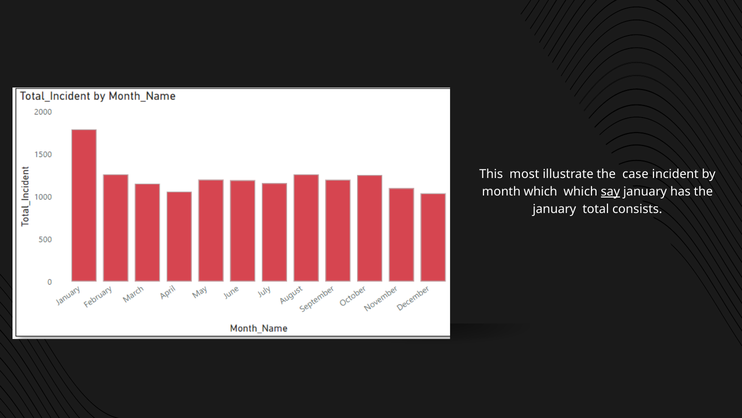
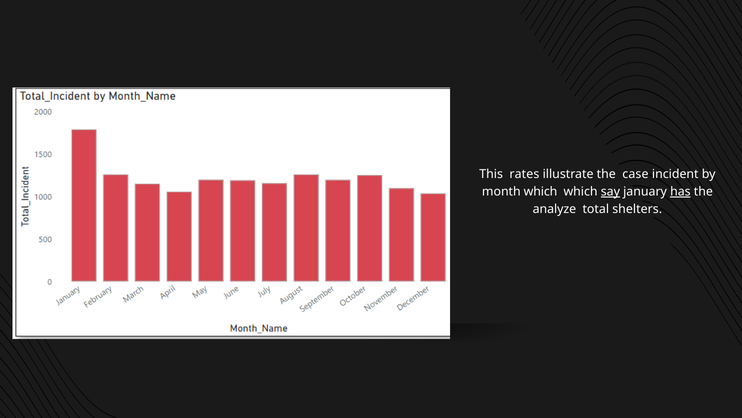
most: most -> rates
has underline: none -> present
january at (554, 209): january -> analyze
consists: consists -> shelters
